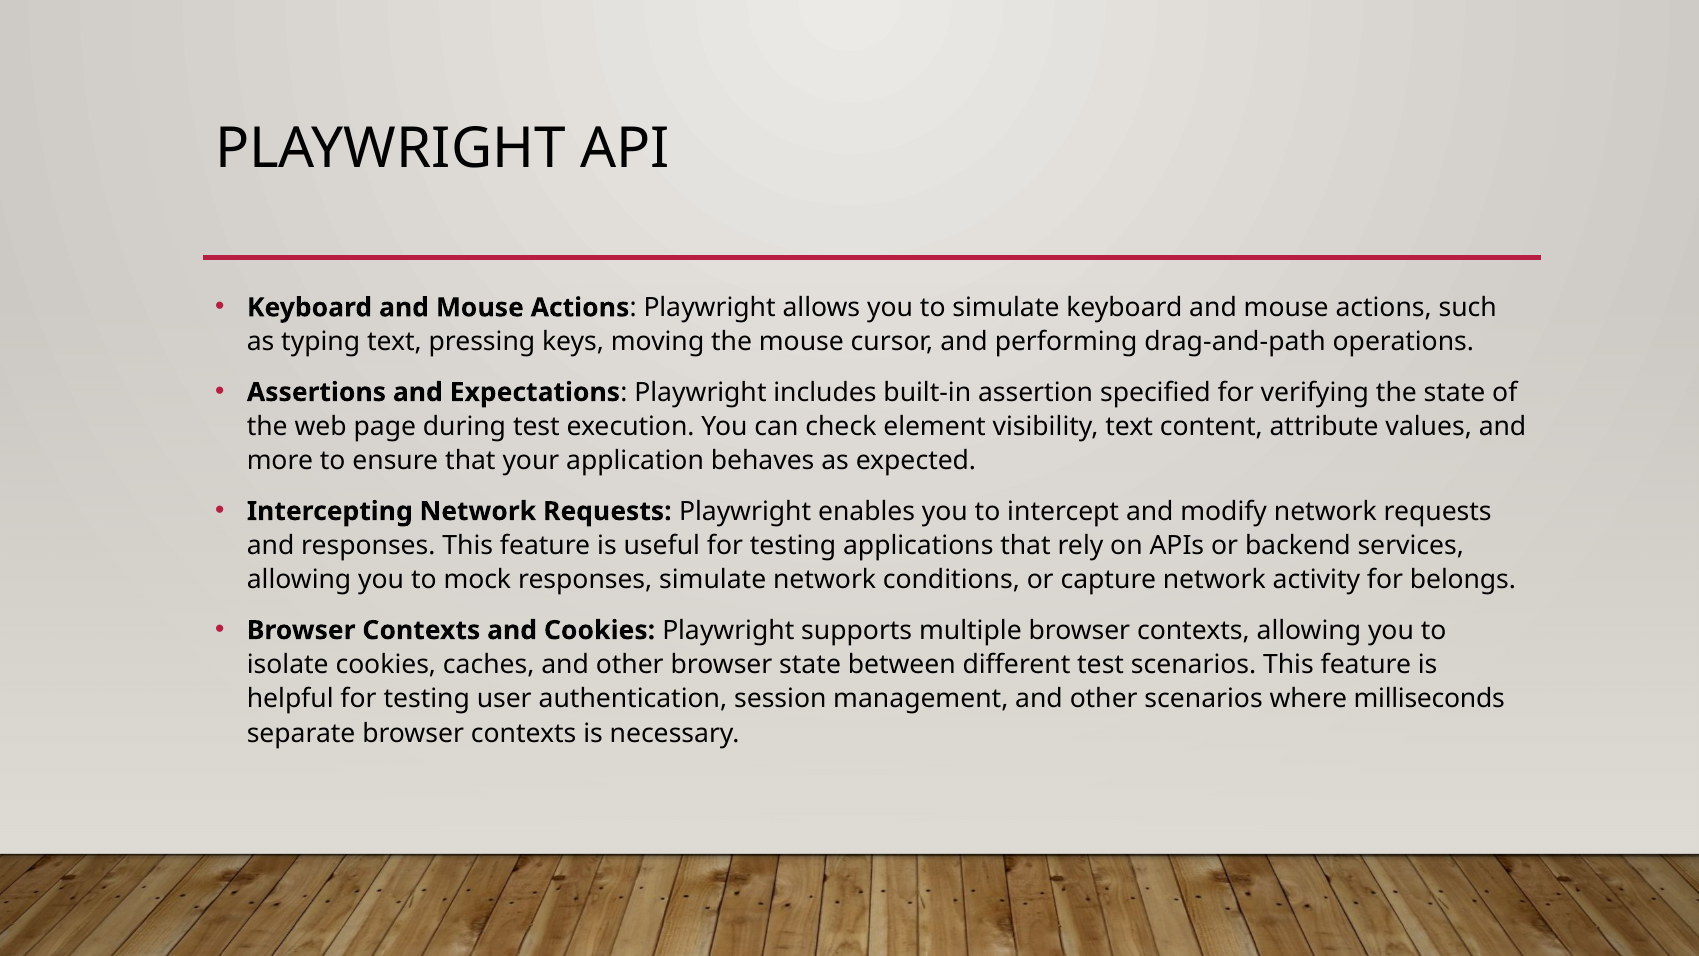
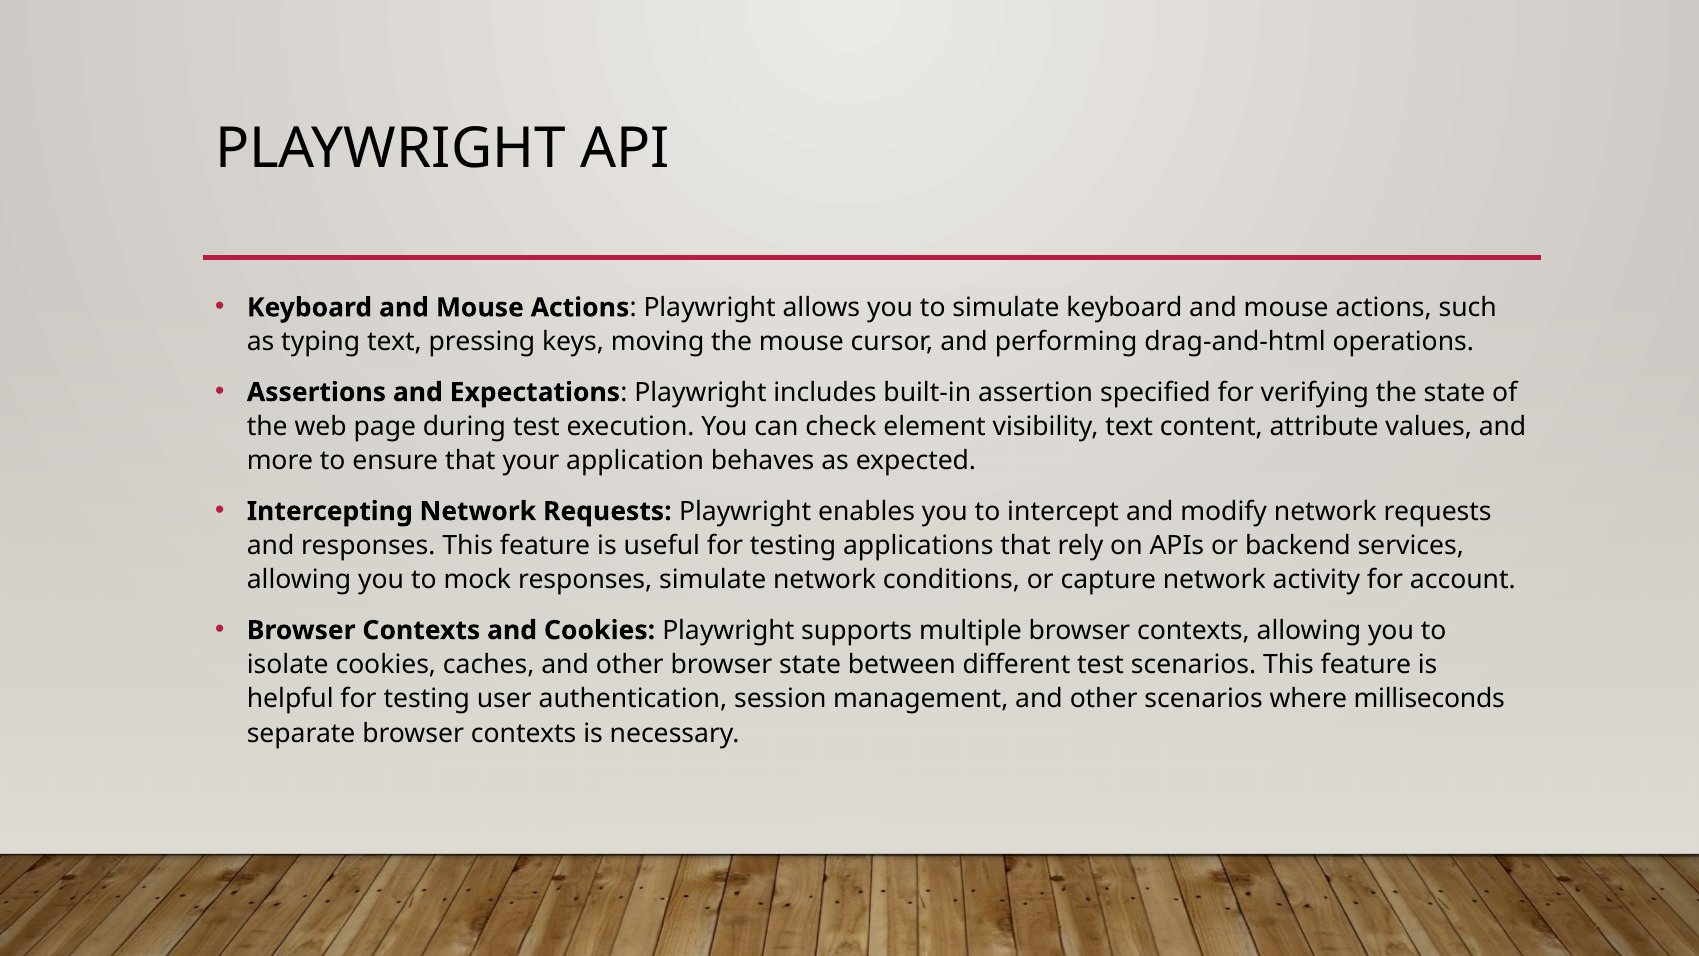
drag-and-path: drag-and-path -> drag-and-html
belongs: belongs -> account
